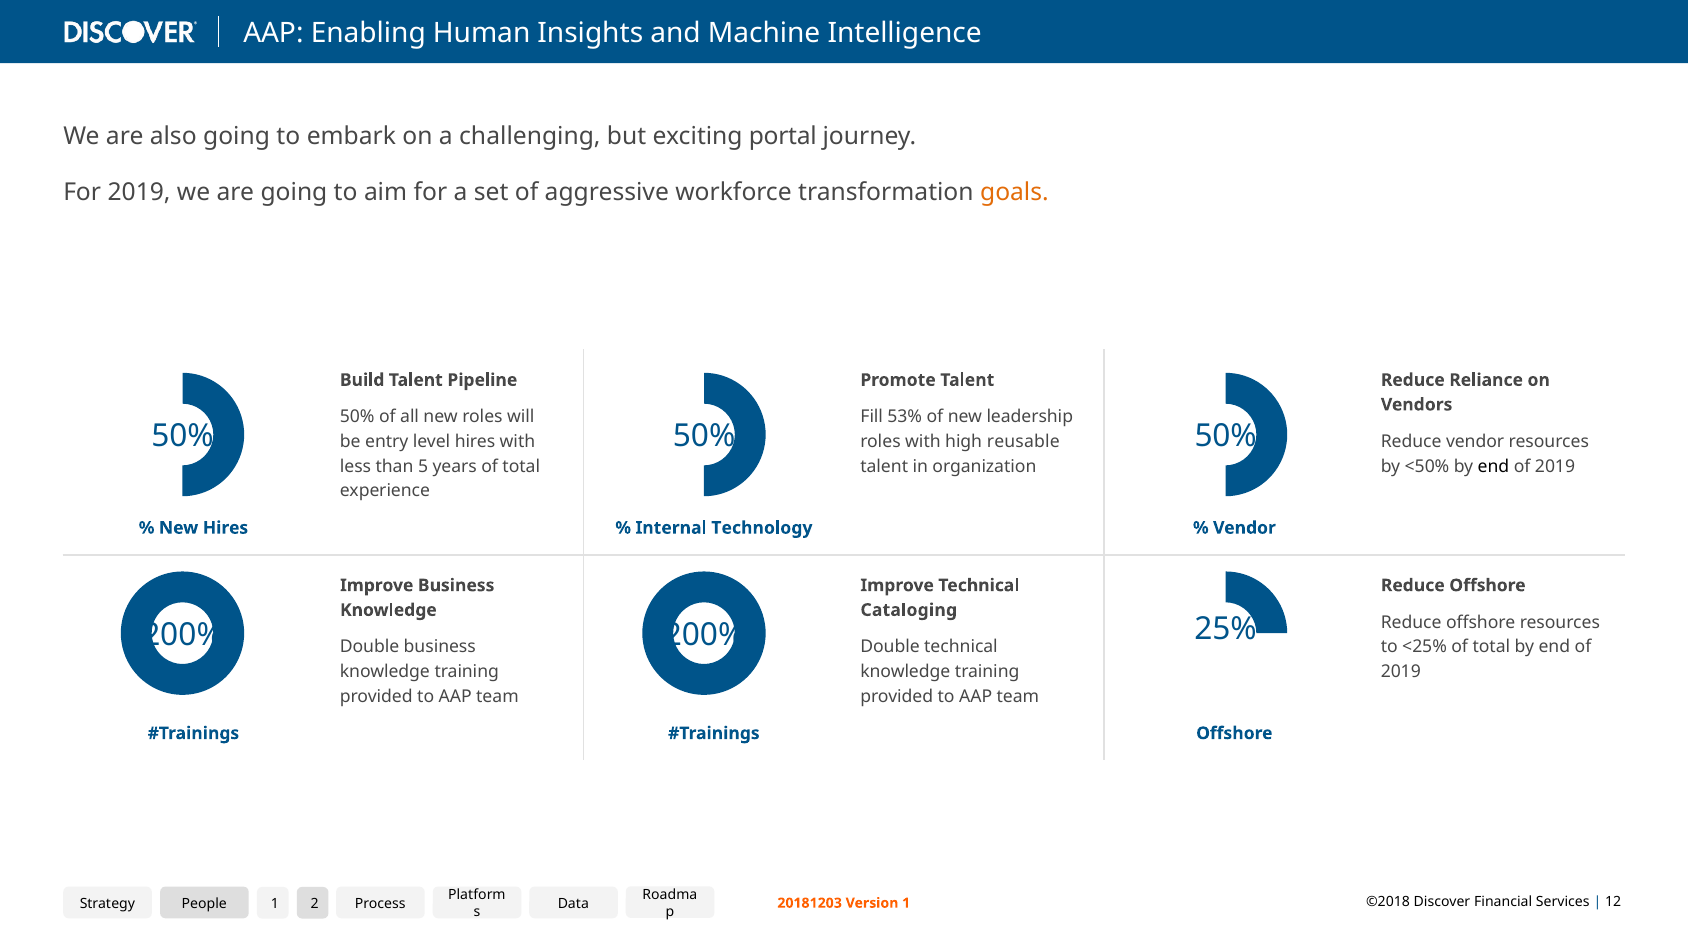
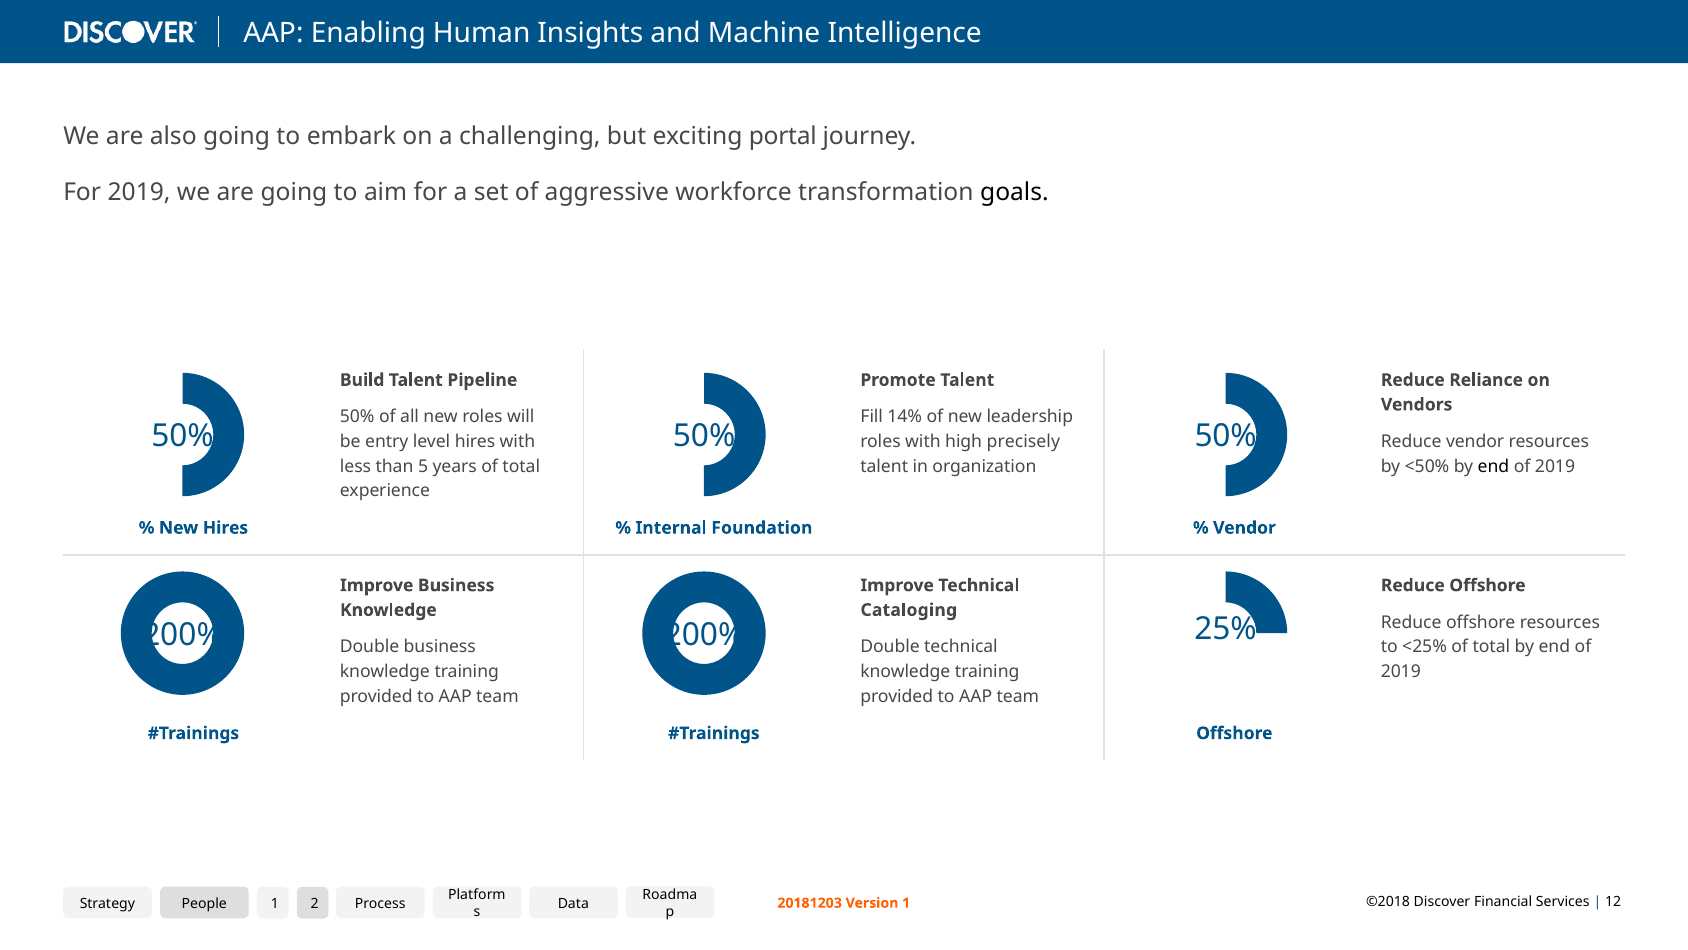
goals colour: orange -> black
53%: 53% -> 14%
reusable: reusable -> precisely
Technology: Technology -> Foundation
